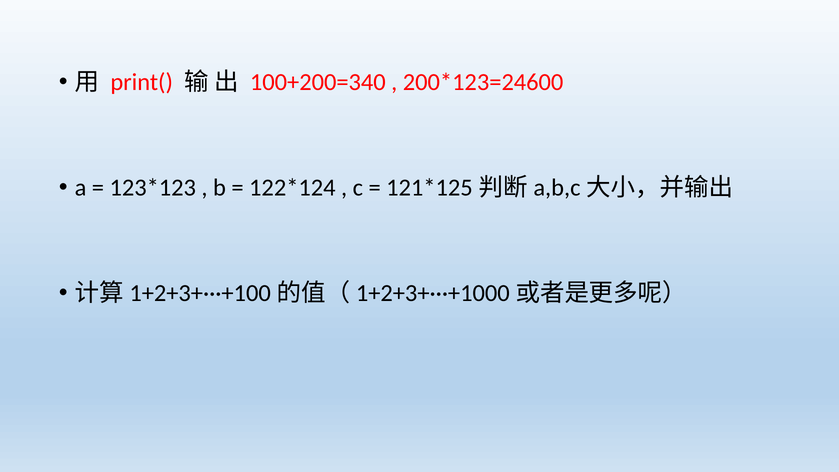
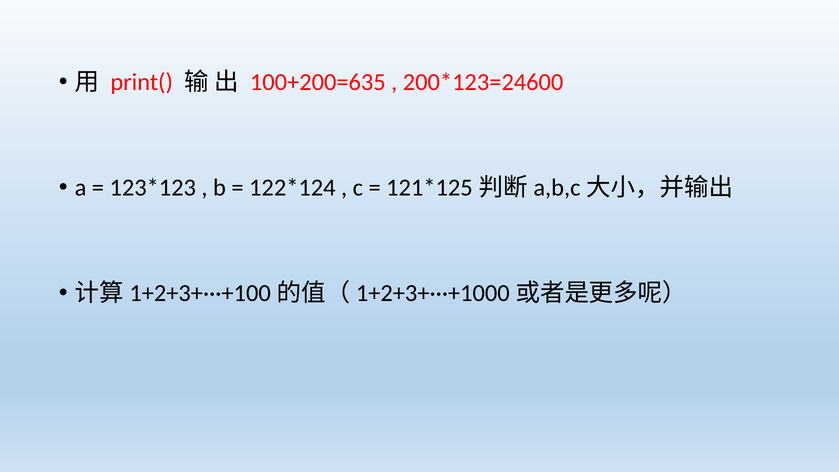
100+200=340: 100+200=340 -> 100+200=635
